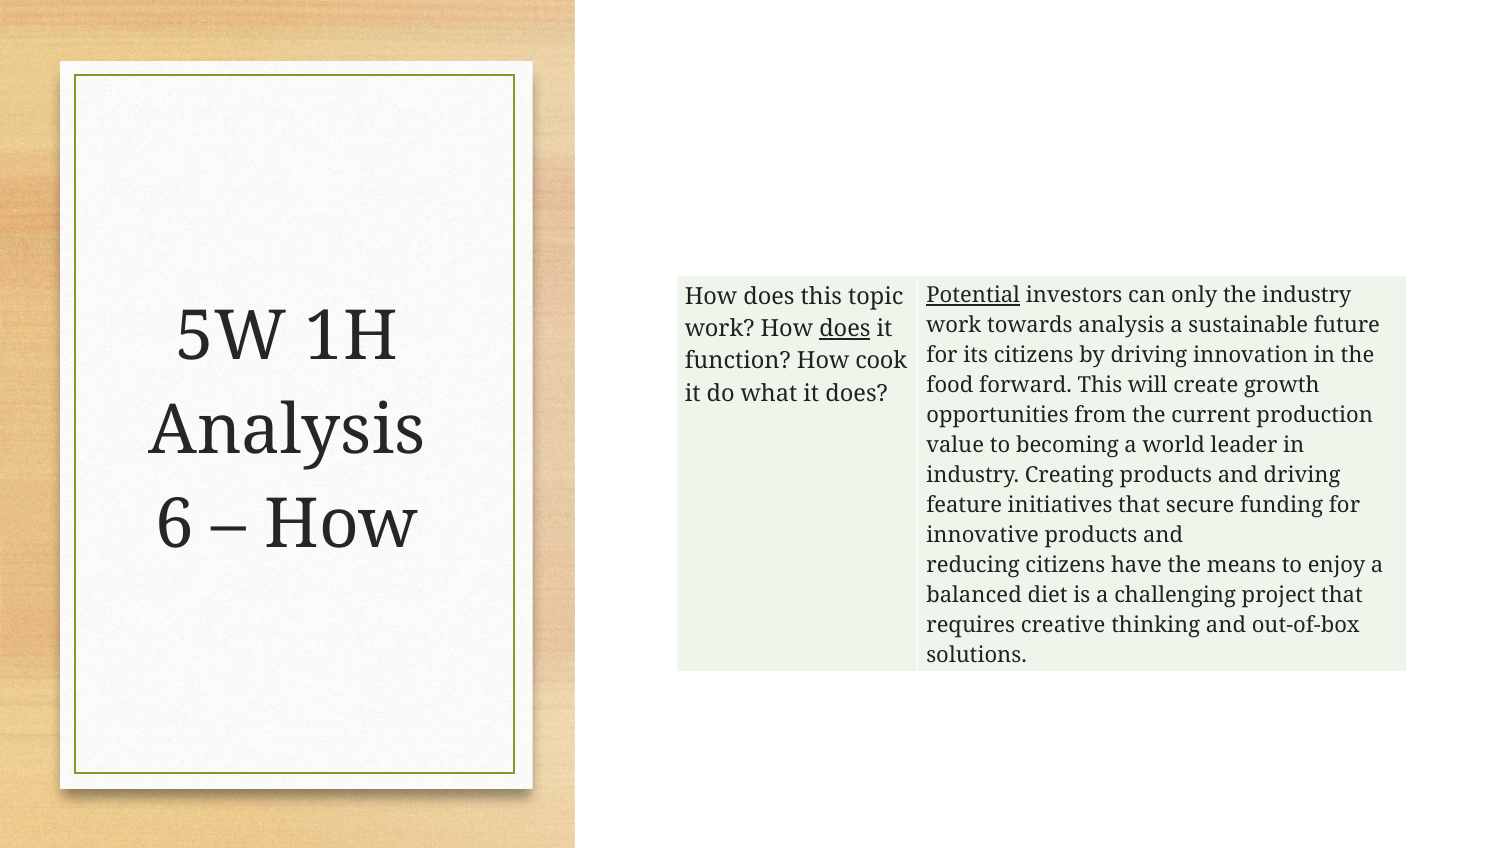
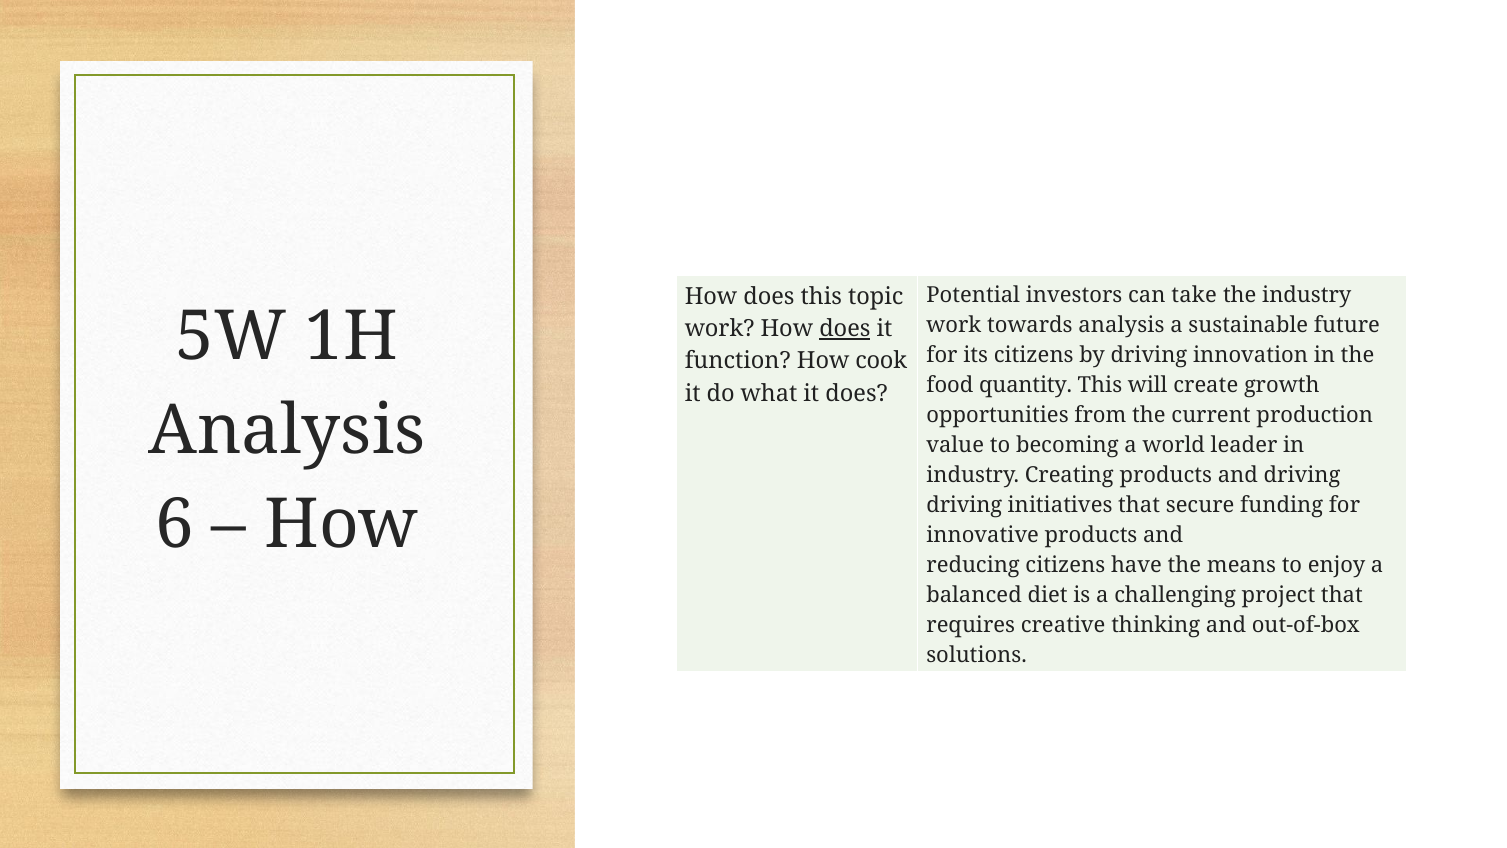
Potential underline: present -> none
only: only -> take
forward: forward -> quantity
feature at (964, 505): feature -> driving
